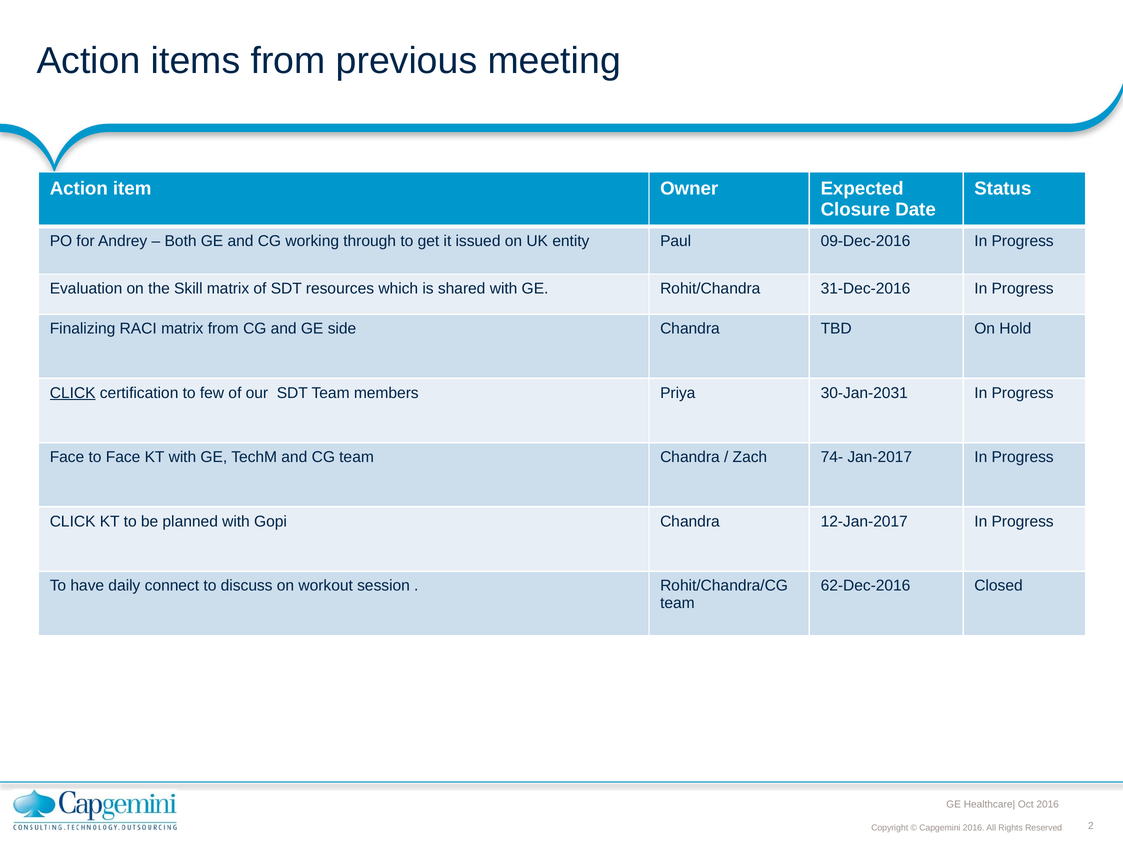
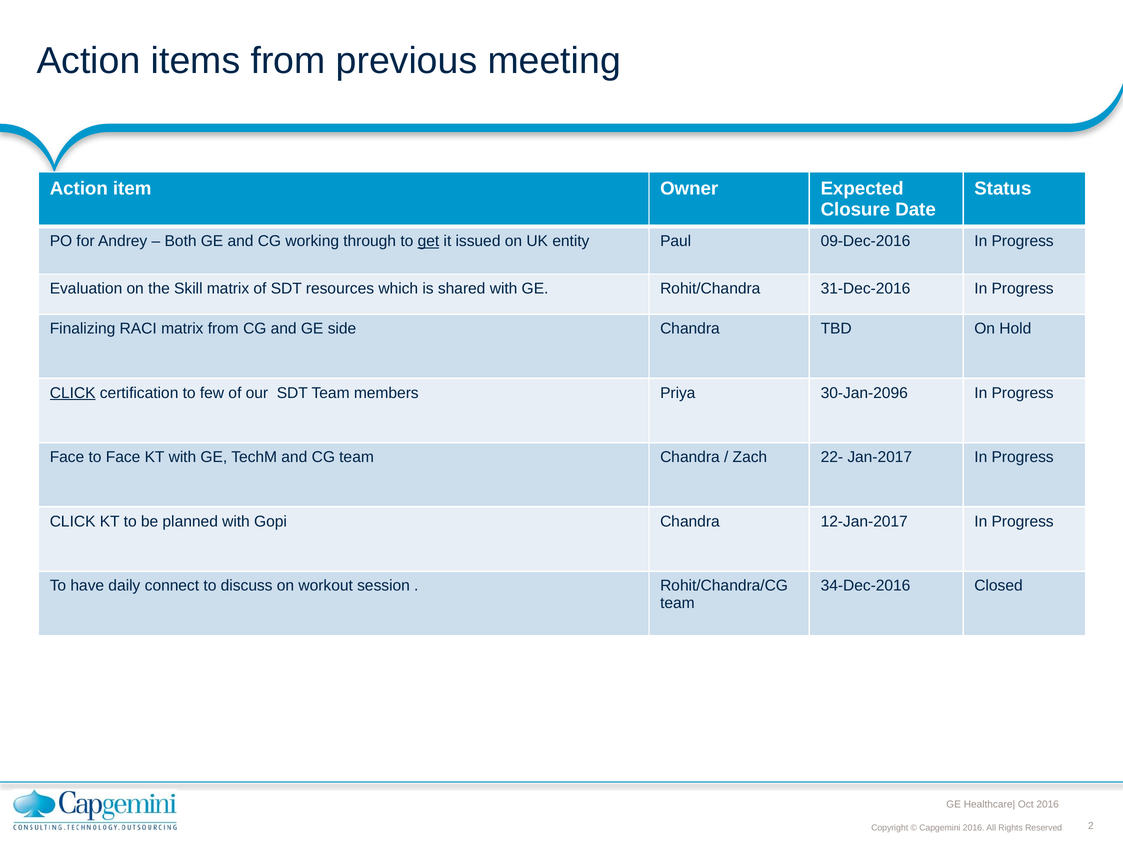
get underline: none -> present
30-Jan-2031: 30-Jan-2031 -> 30-Jan-2096
74-: 74- -> 22-
62-Dec-2016: 62-Dec-2016 -> 34-Dec-2016
